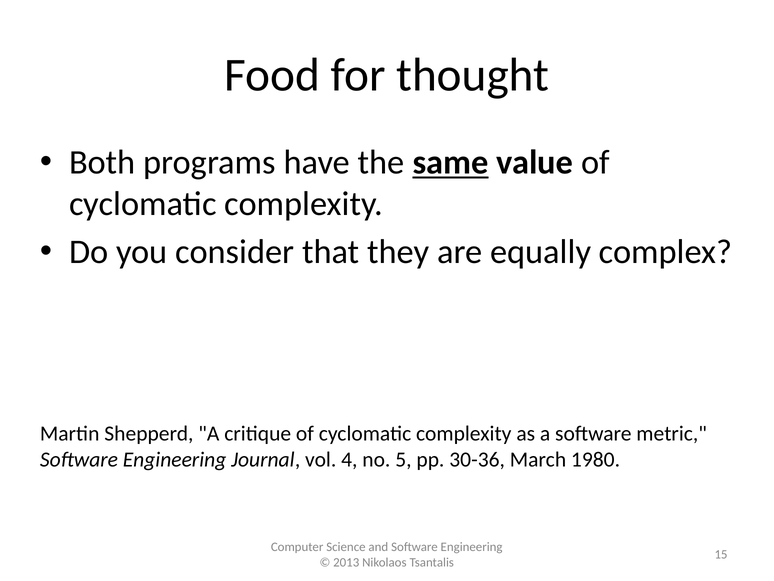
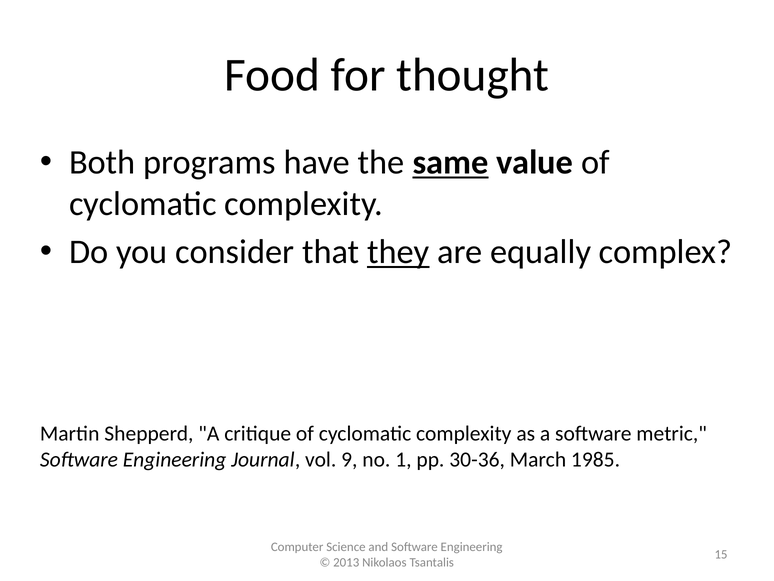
they underline: none -> present
4: 4 -> 9
5: 5 -> 1
1980: 1980 -> 1985
